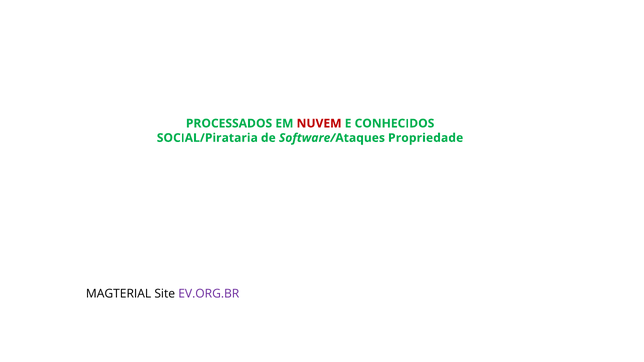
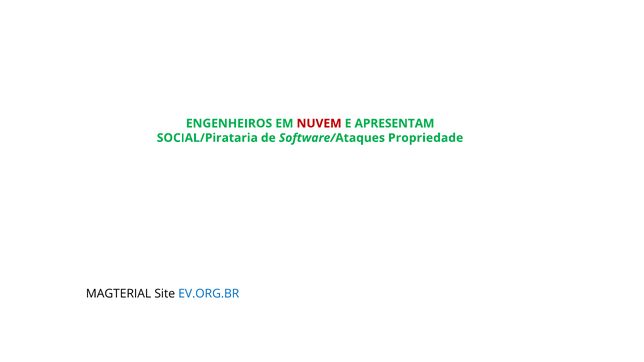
PROCESSADOS: PROCESSADOS -> ENGENHEIROS
CONHECIDOS: CONHECIDOS -> APRESENTAM
EV.ORG.BR colour: purple -> blue
